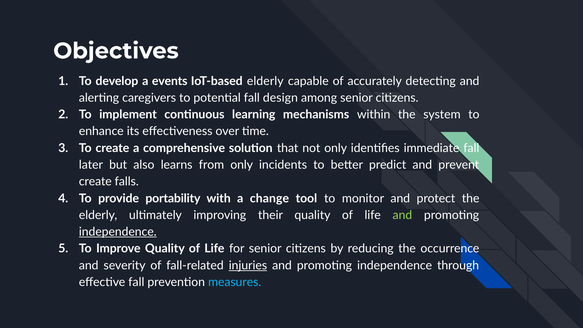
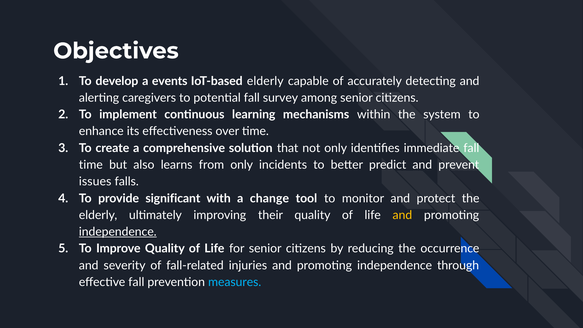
design: design -> survey
later at (91, 165): later -> time
create at (95, 182): create -> issues
portability: portability -> significant
and at (402, 215) colour: light green -> yellow
injuries underline: present -> none
